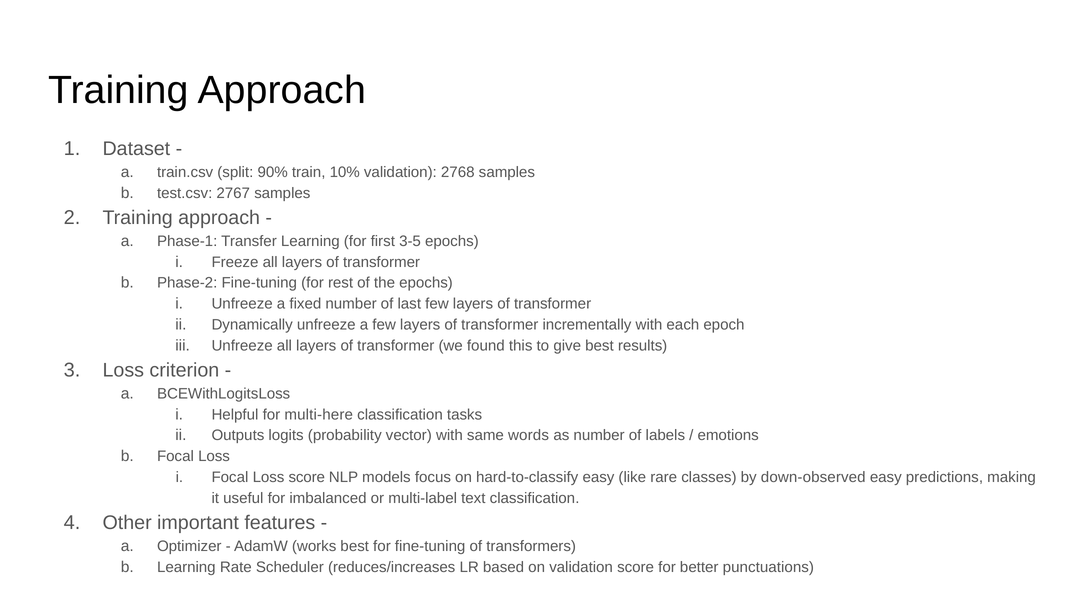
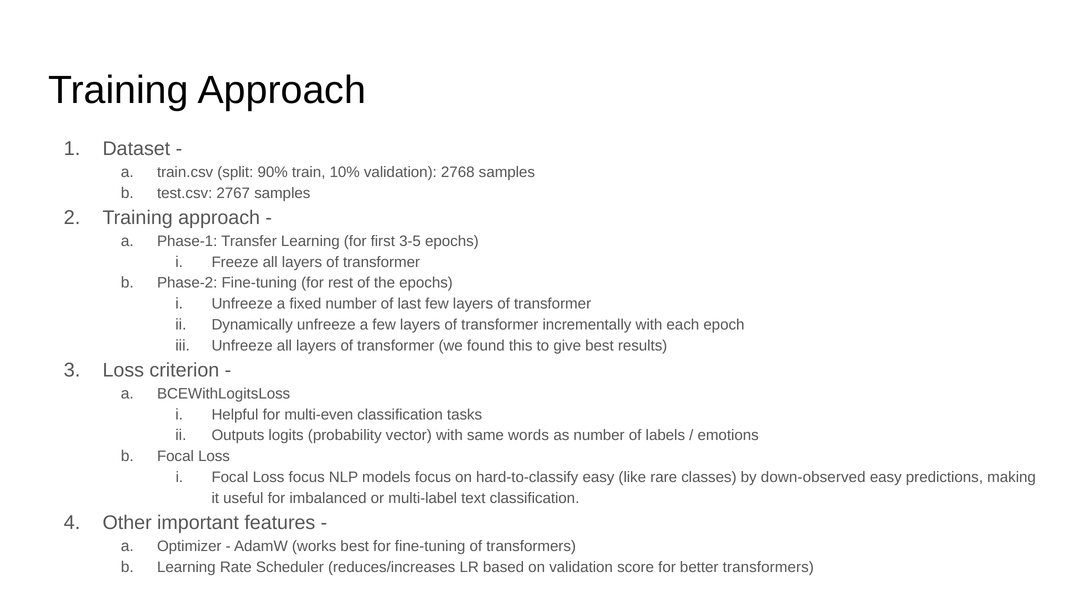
multi-here: multi-here -> multi-even
Loss score: score -> focus
better punctuations: punctuations -> transformers
